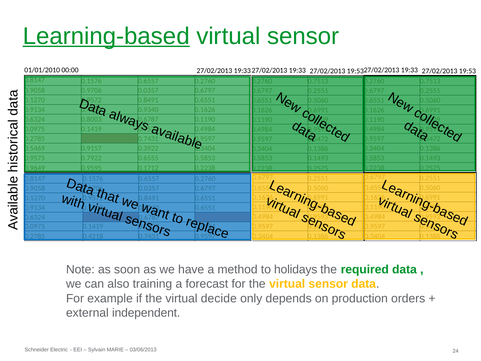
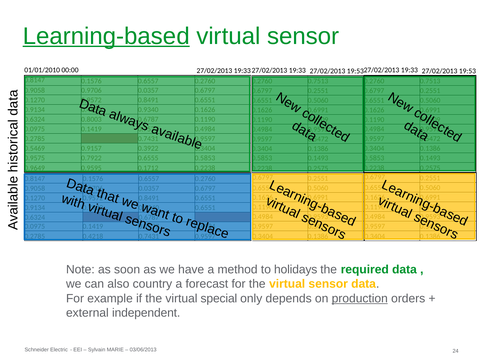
training: training -> country
decide: decide -> special
production underline: none -> present
